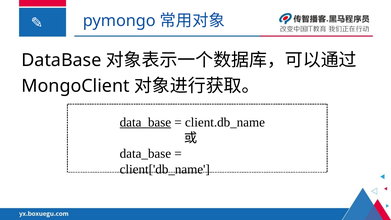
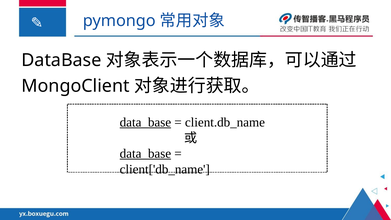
data_base at (145, 154) underline: none -> present
